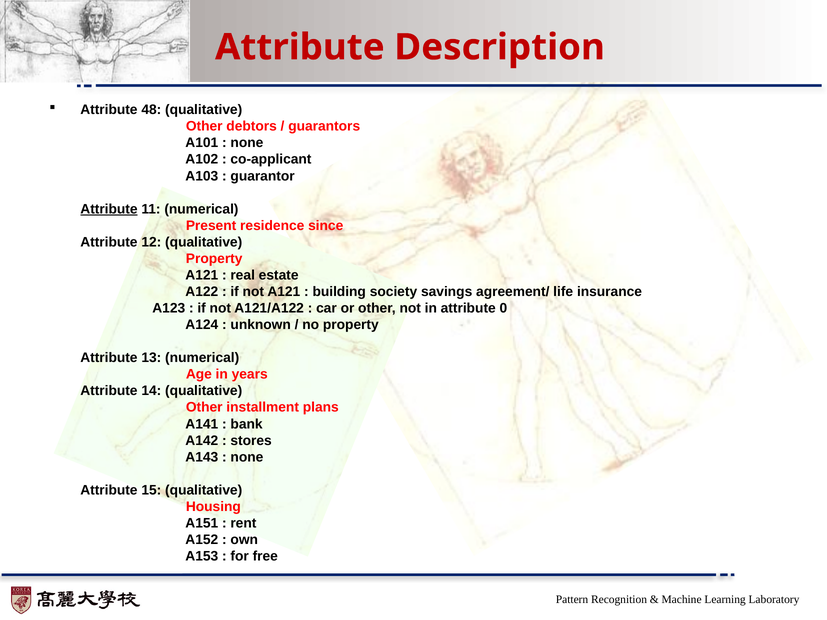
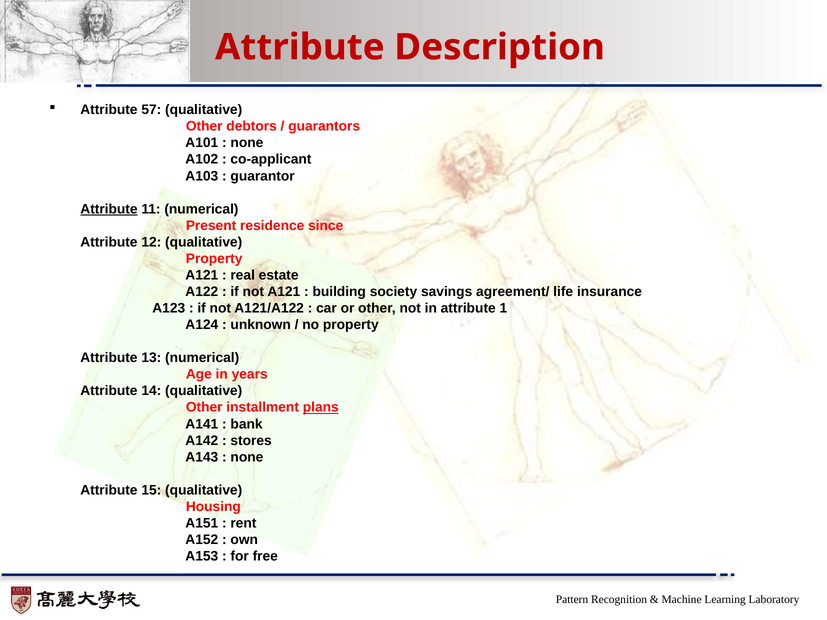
48: 48 -> 57
0: 0 -> 1
plans underline: none -> present
